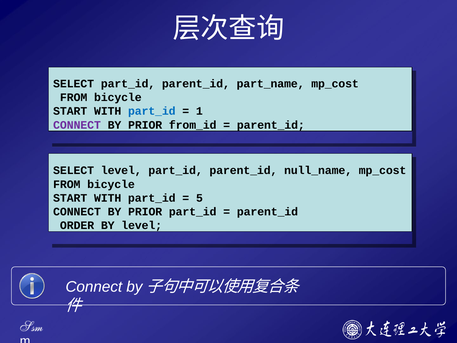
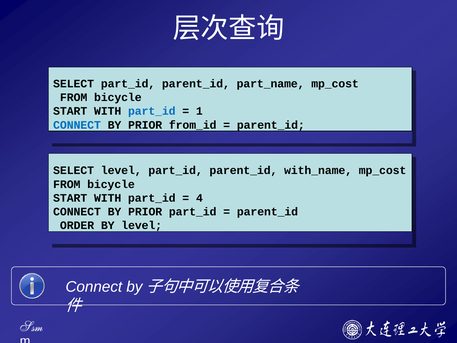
CONNECT at (77, 125) colour: purple -> blue
null_name: null_name -> with_name
5: 5 -> 4
